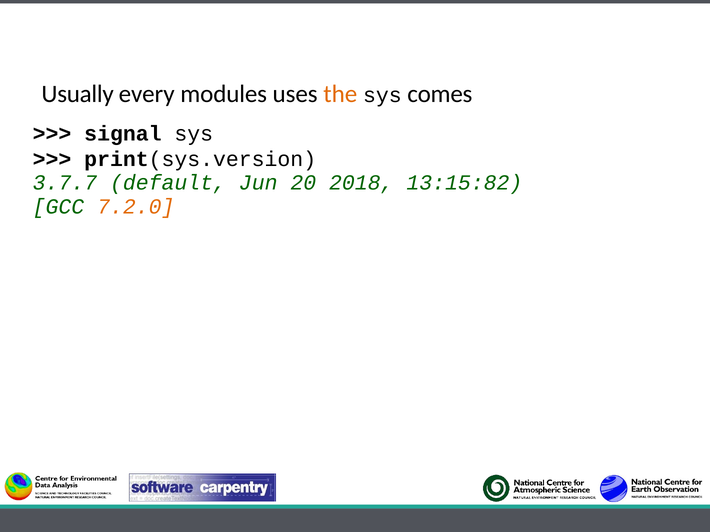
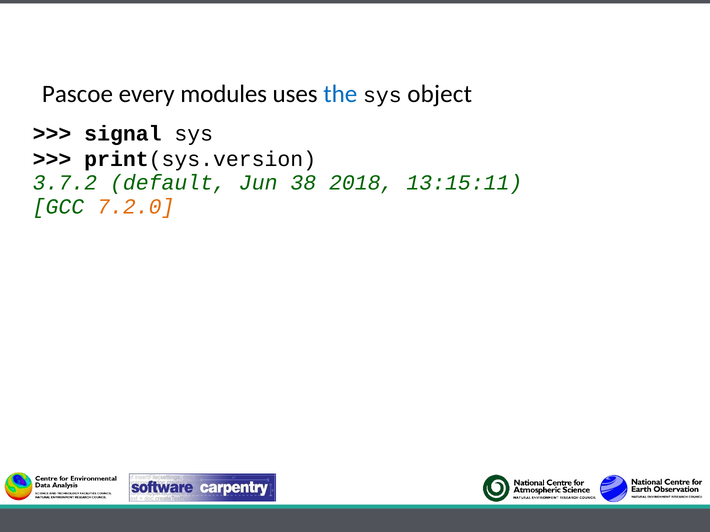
Usually: Usually -> Pascoe
the colour: orange -> blue
comes: comes -> object
3.7.7: 3.7.7 -> 3.7.2
20: 20 -> 38
13:15:82: 13:15:82 -> 13:15:11
